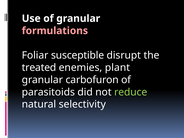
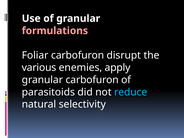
Foliar susceptible: susceptible -> carbofuron
treated: treated -> various
plant: plant -> apply
reduce colour: light green -> light blue
